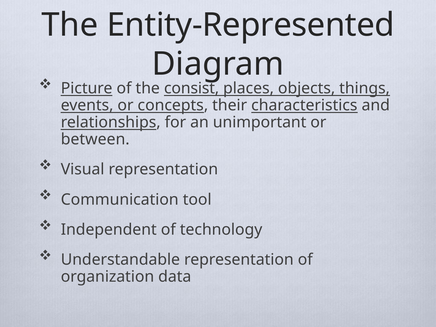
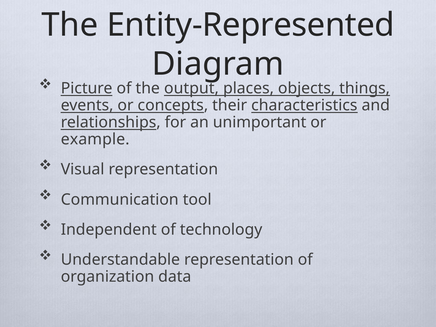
consist: consist -> output
between: between -> example
